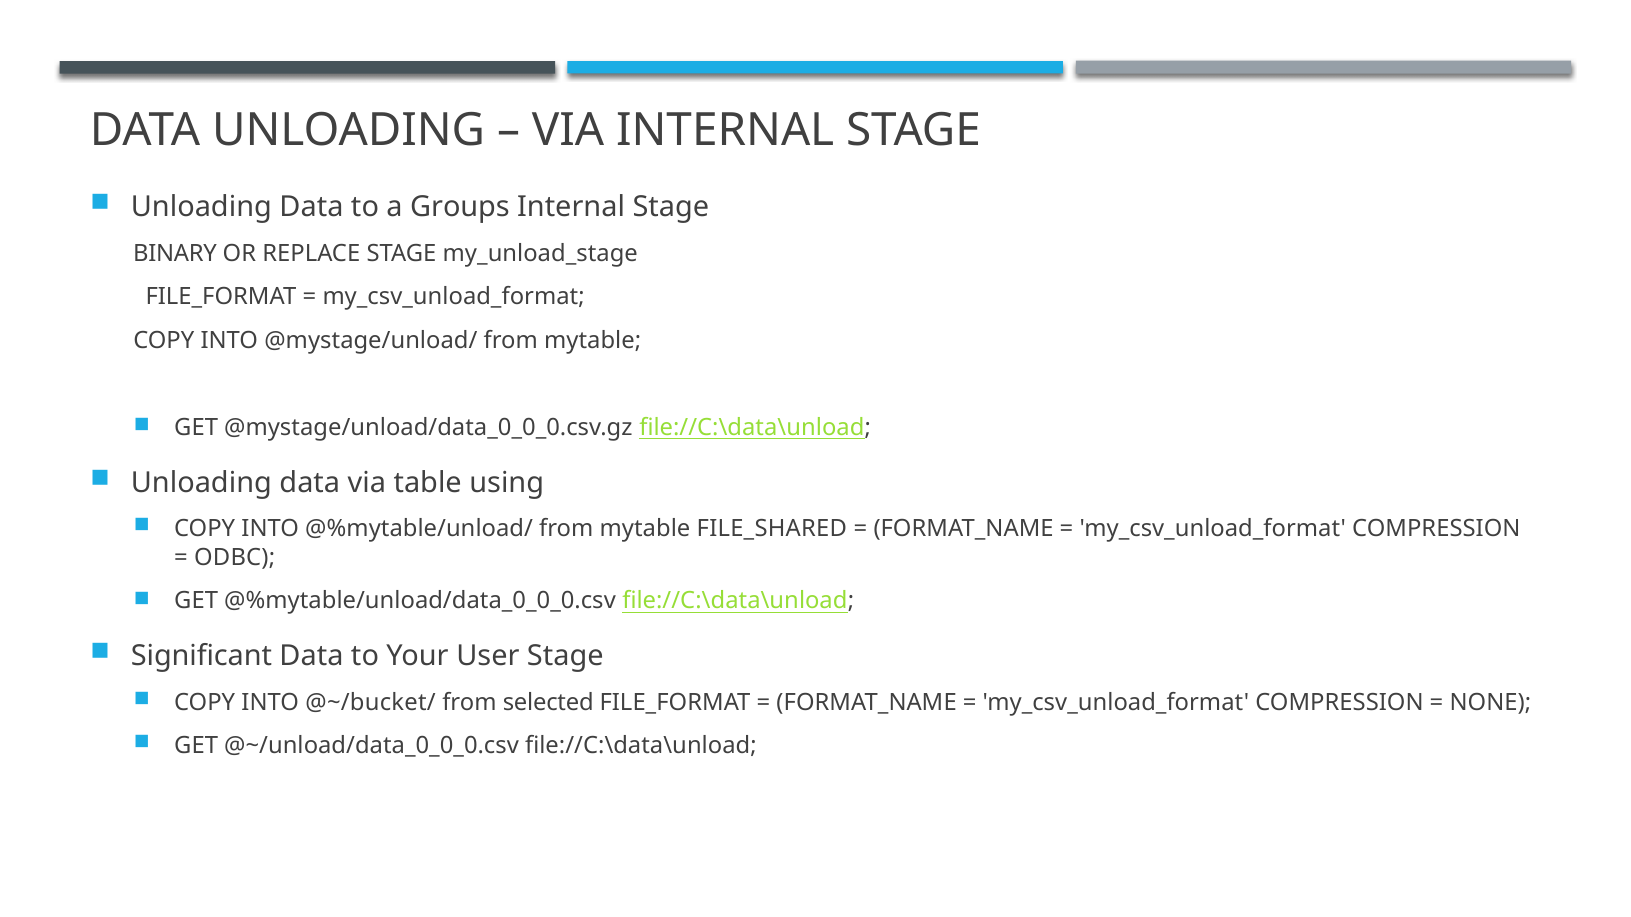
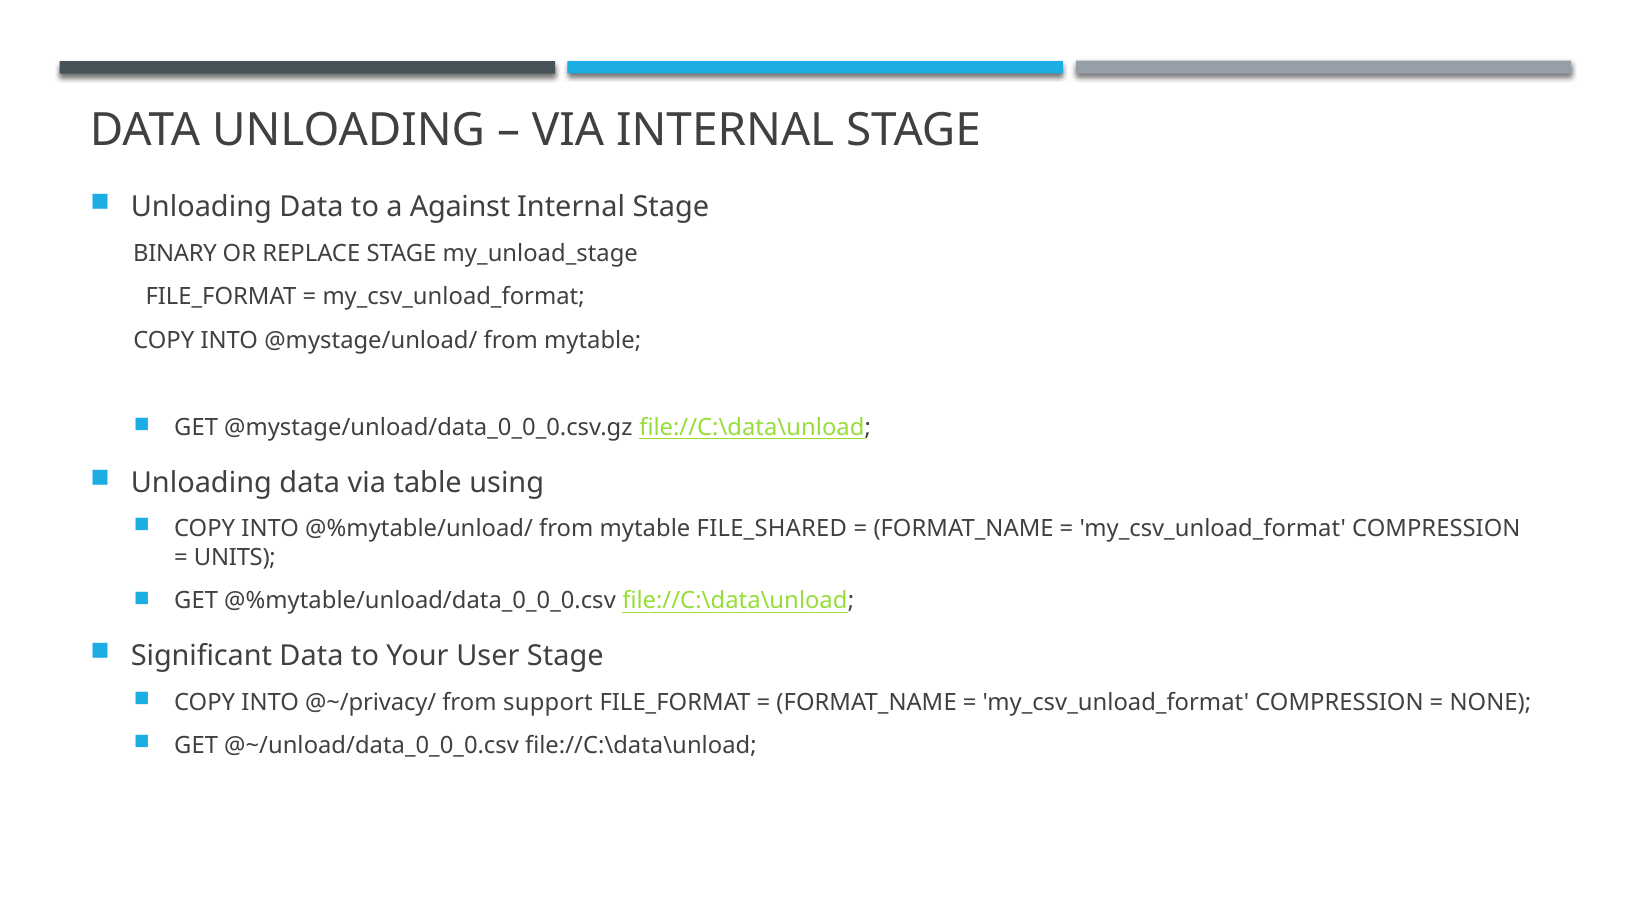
Groups: Groups -> Against
ODBC: ODBC -> UNITS
@~/bucket/: @~/bucket/ -> @~/privacy/
selected: selected -> support
